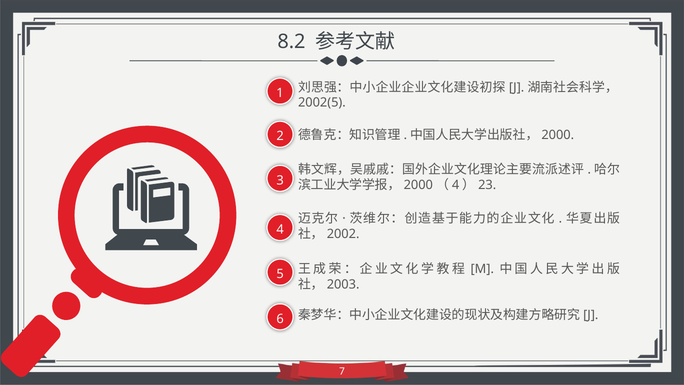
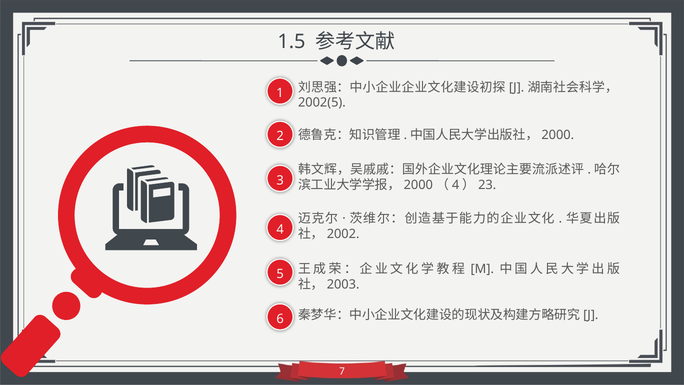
8.2: 8.2 -> 1.5
